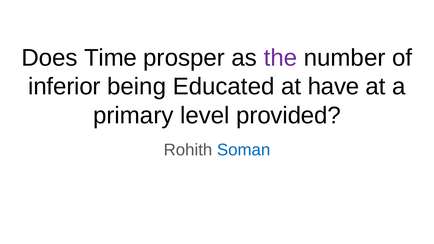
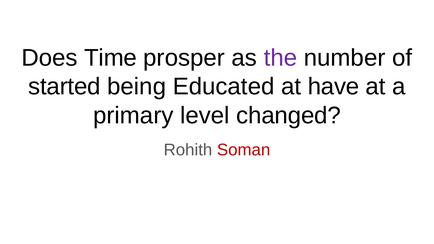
inferior: inferior -> started
provided: provided -> changed
Soman colour: blue -> red
